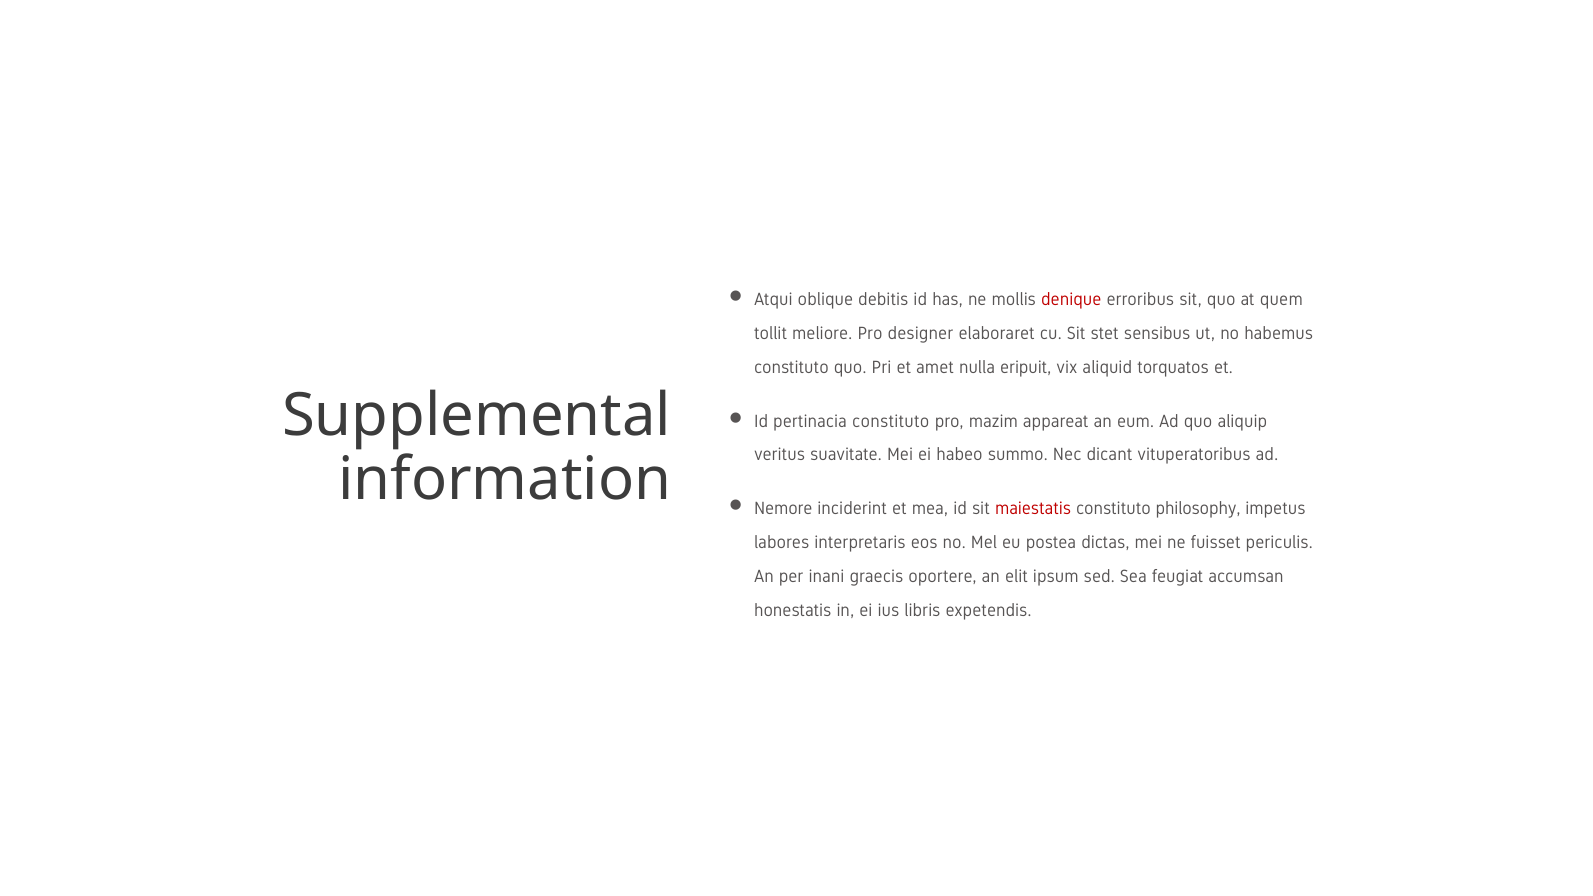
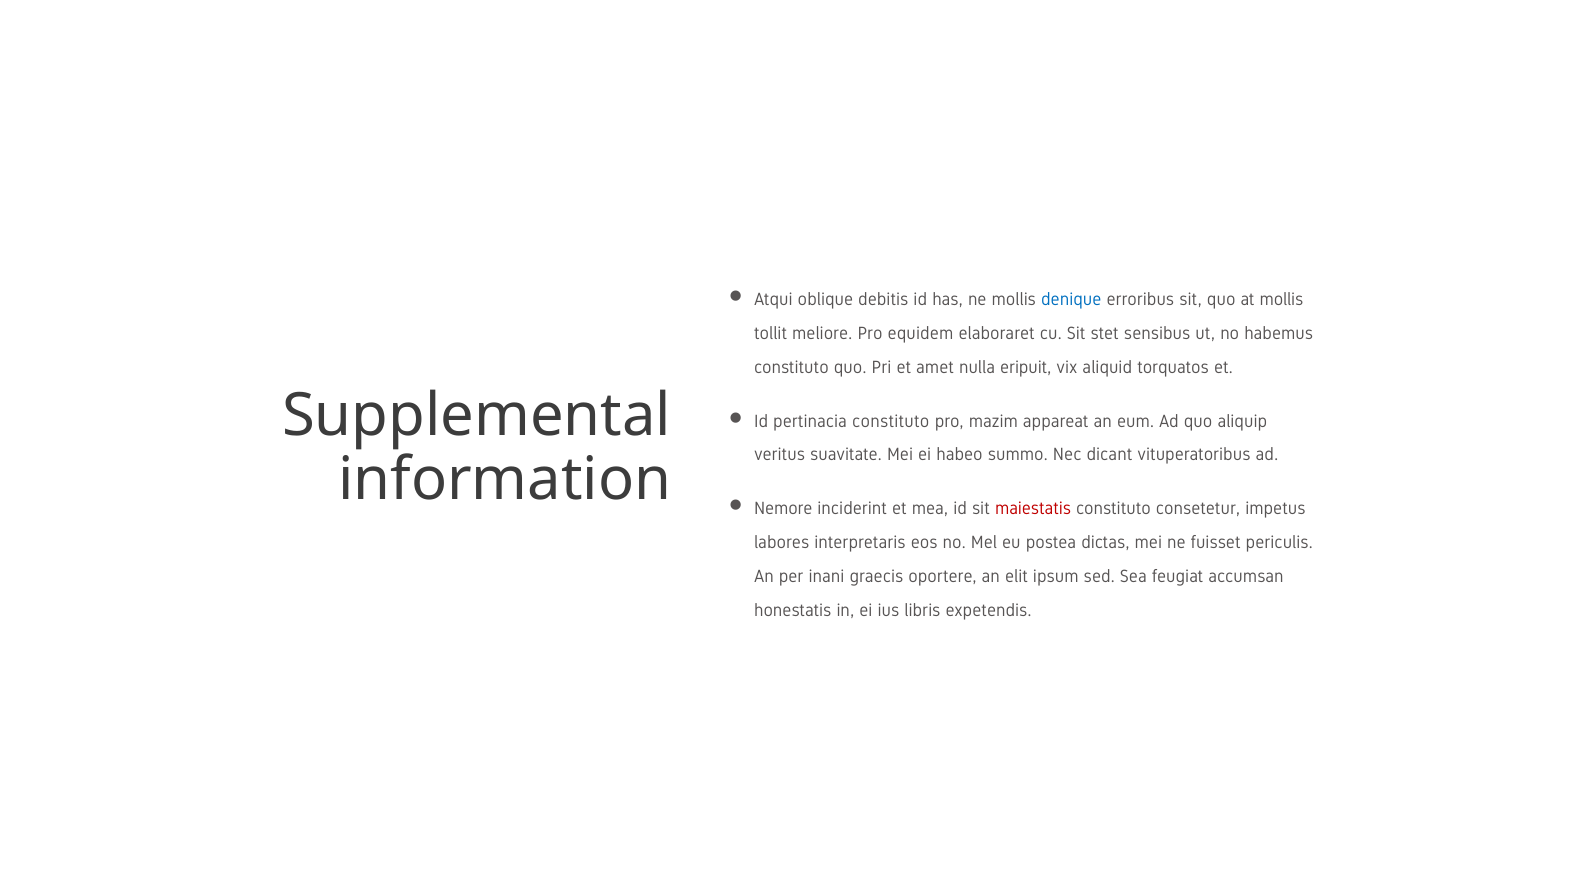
denique colour: red -> blue
at quem: quem -> mollis
designer: designer -> equidem
philosophy: philosophy -> consetetur
